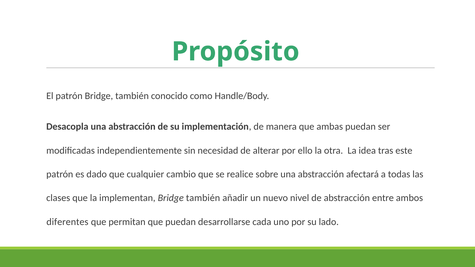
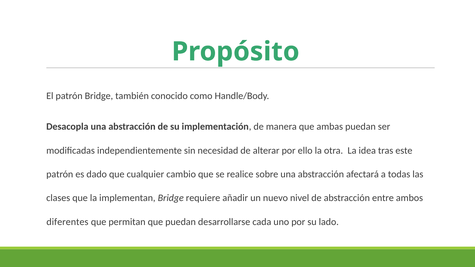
implementan Bridge también: también -> requiere
